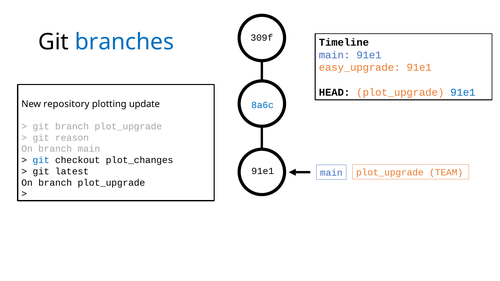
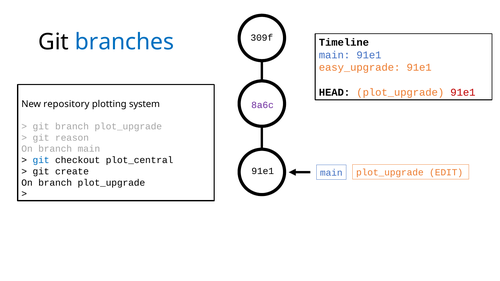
91e1 at (463, 93) colour: blue -> red
update: update -> system
8a6c colour: blue -> purple
plot_changes: plot_changes -> plot_central
latest: latest -> create
TEAM: TEAM -> EDIT
